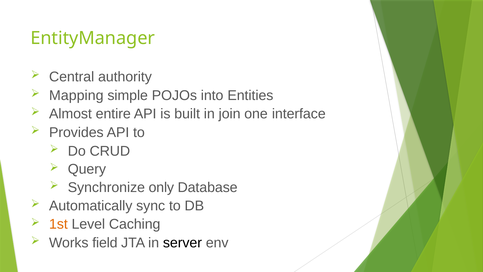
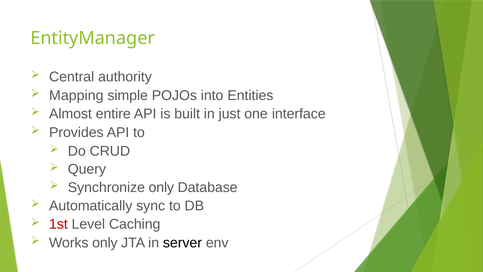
join: join -> just
1st colour: orange -> red
Works field: field -> only
